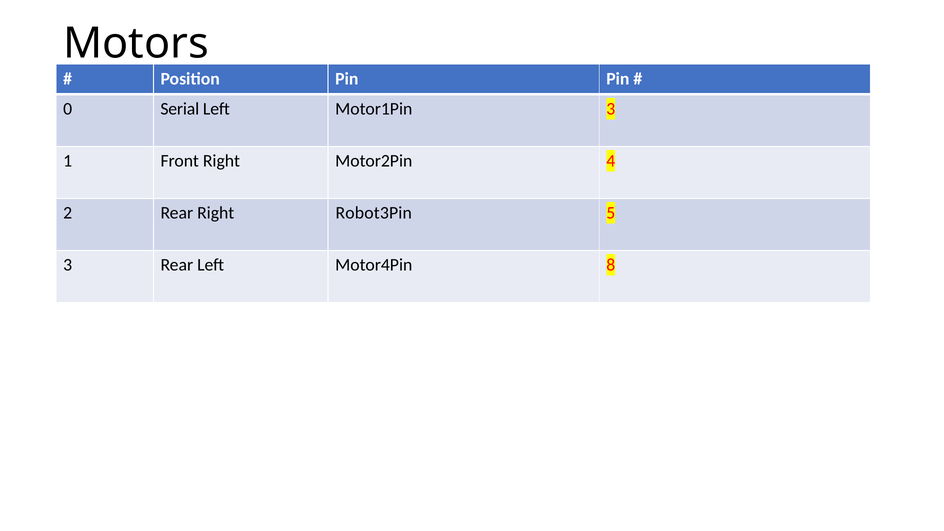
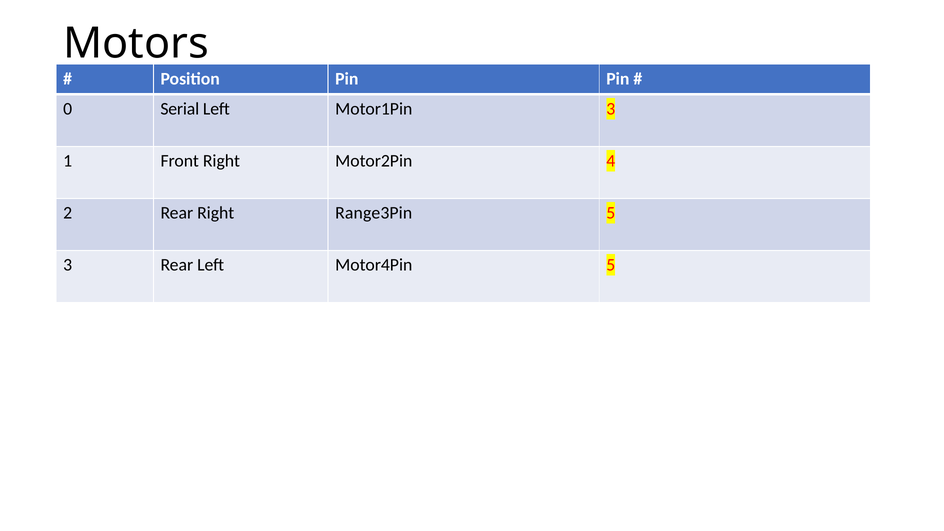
Robot3Pin: Robot3Pin -> Range3Pin
Motor4Pin 8: 8 -> 5
